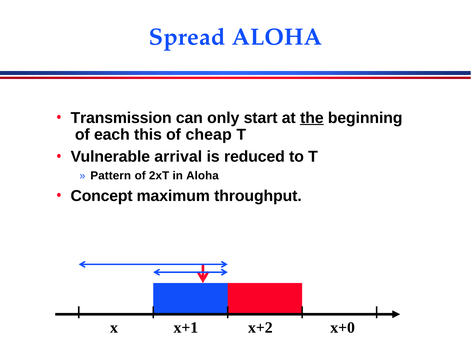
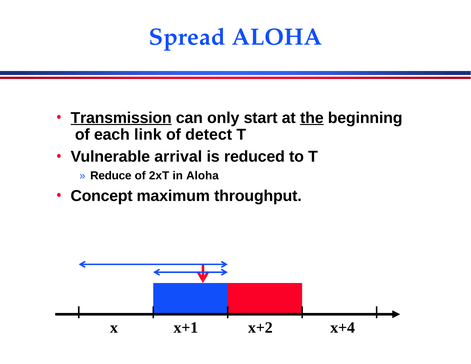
Transmission underline: none -> present
this: this -> link
cheap: cheap -> detect
Pattern: Pattern -> Reduce
x+0: x+0 -> x+4
